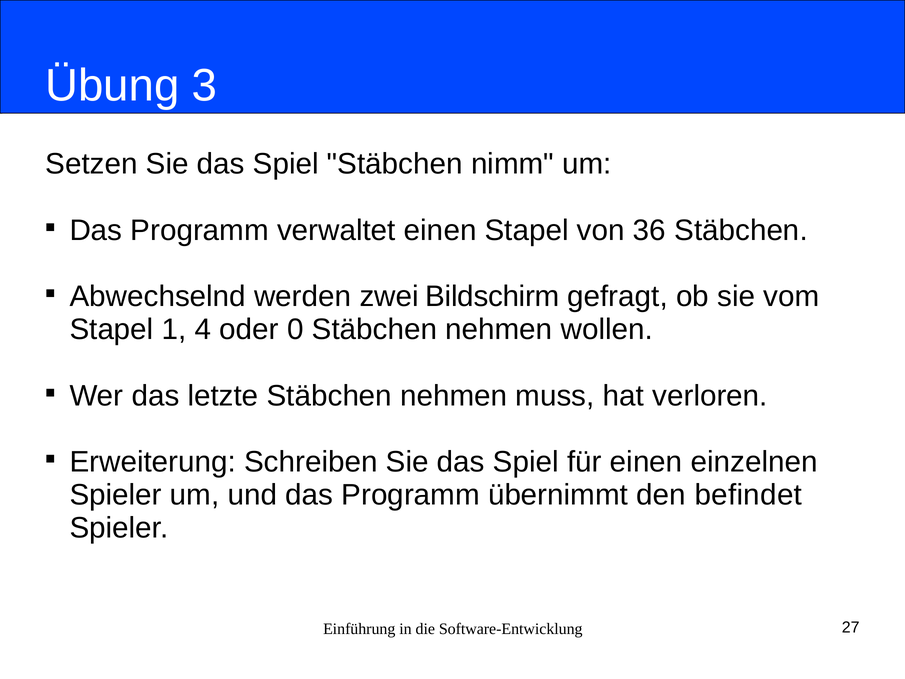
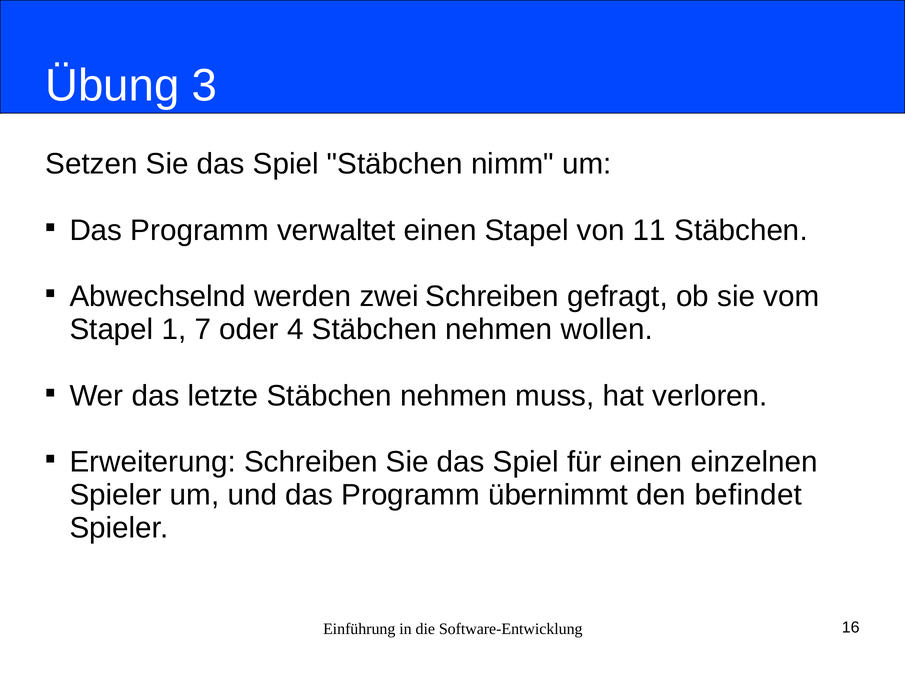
36: 36 -> 11
zwei Bildschirm: Bildschirm -> Schreiben
4: 4 -> 7
0: 0 -> 4
27: 27 -> 16
